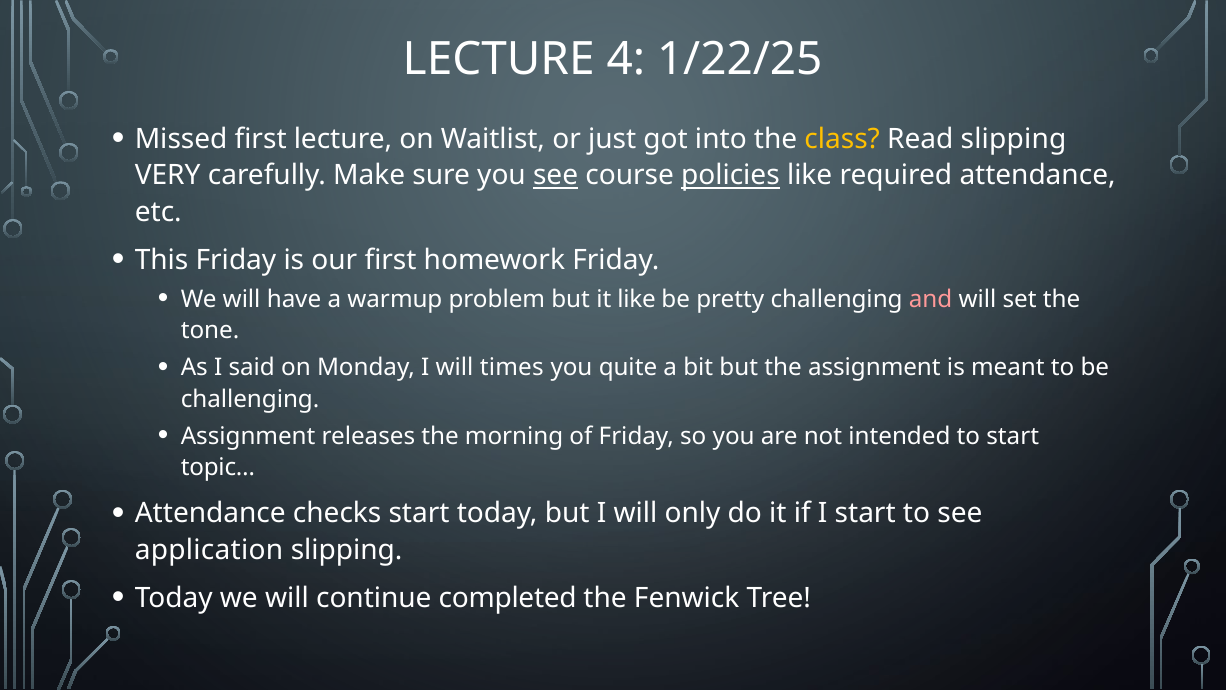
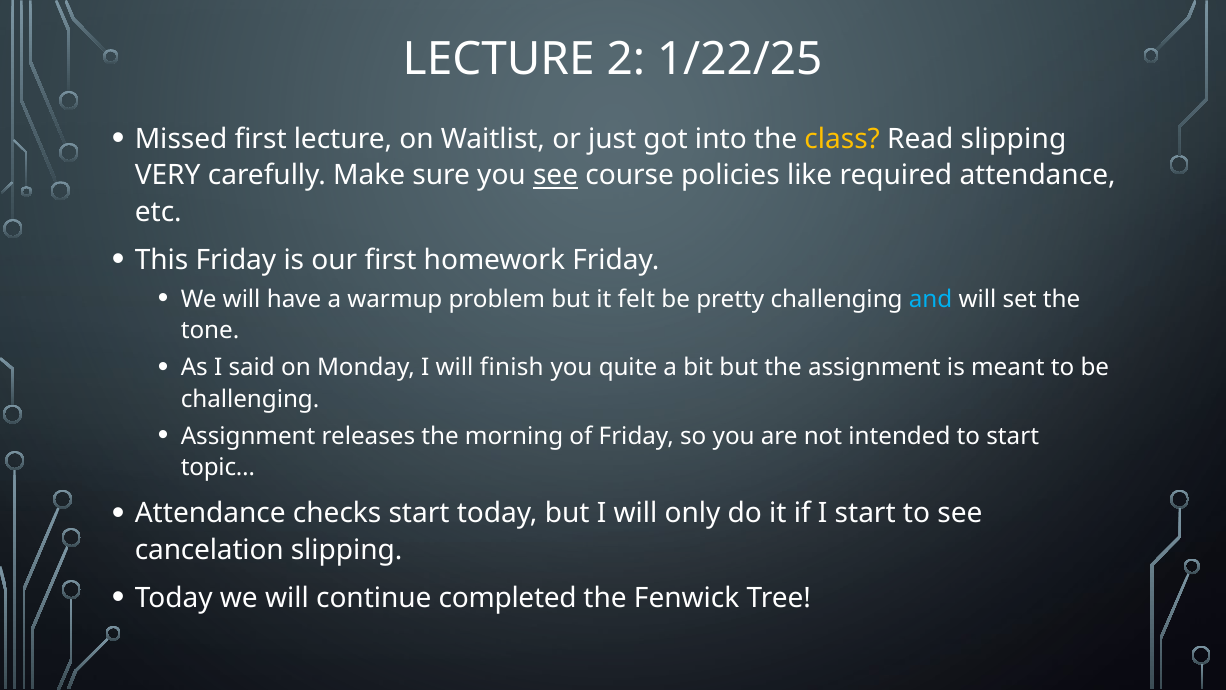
4: 4 -> 2
policies underline: present -> none
it like: like -> felt
and colour: pink -> light blue
times: times -> finish
application: application -> cancelation
